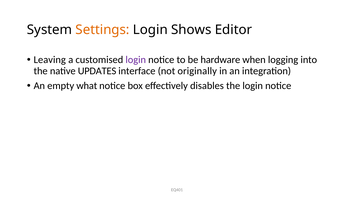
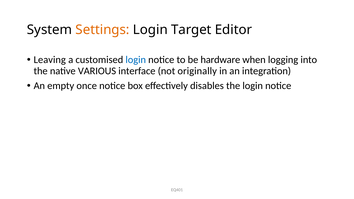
Shows: Shows -> Target
login at (136, 60) colour: purple -> blue
UPDATES: UPDATES -> VARIOUS
what: what -> once
